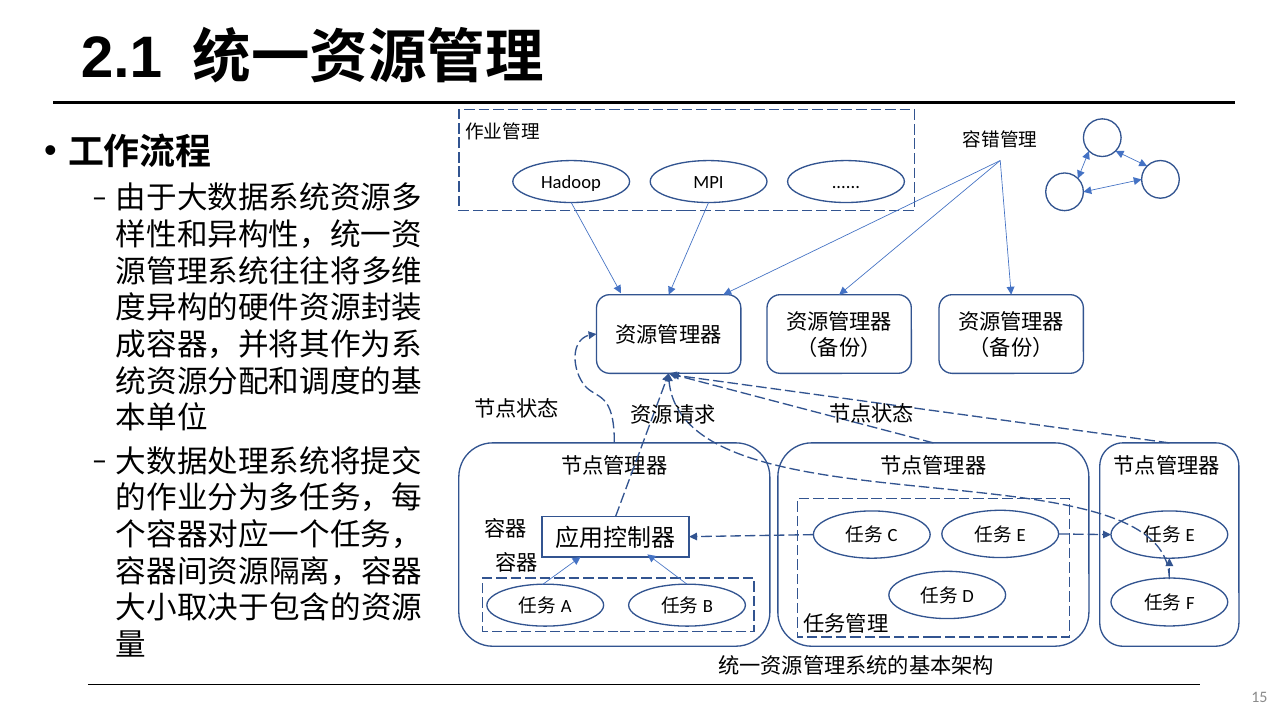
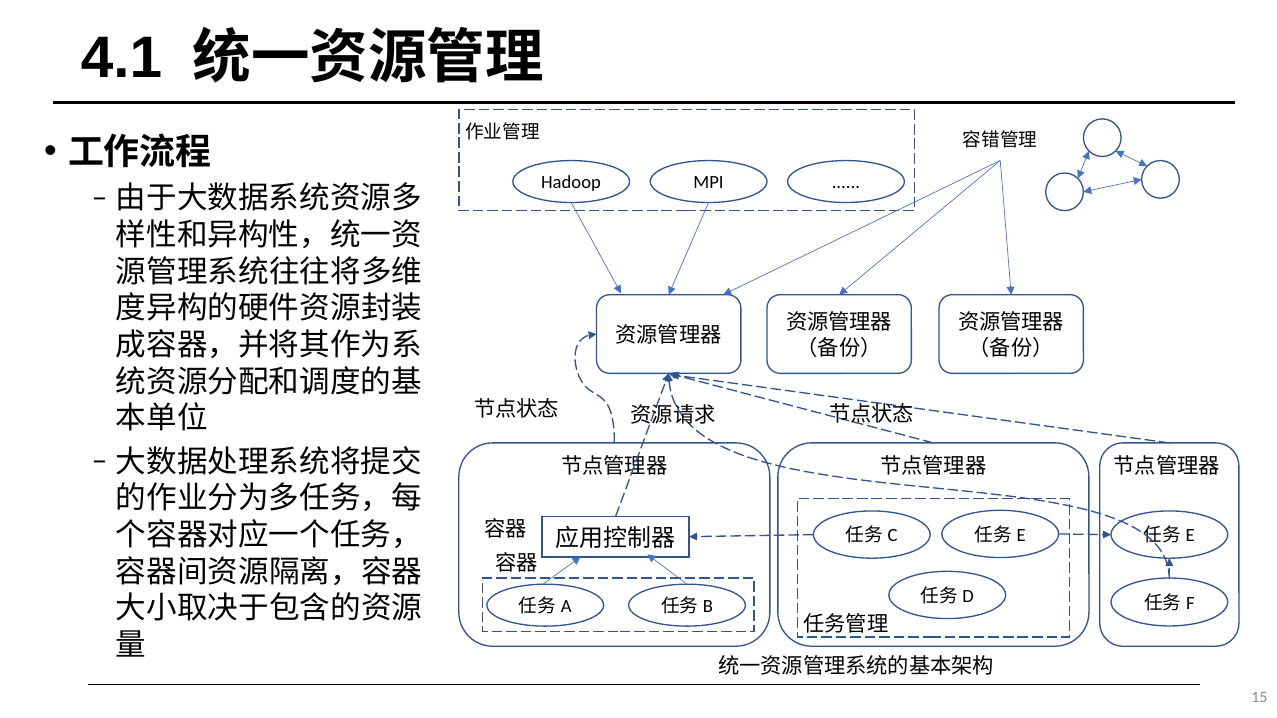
2.1: 2.1 -> 4.1
